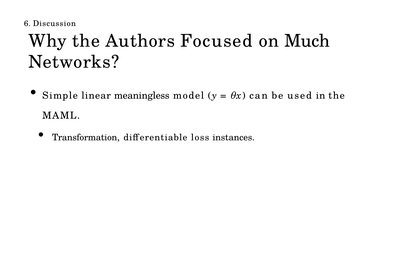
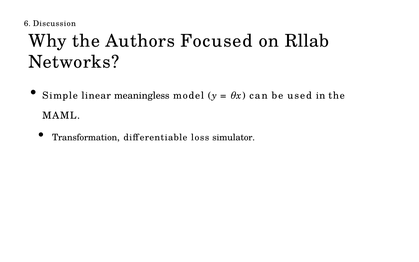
Much: Much -> Rllab
instances: instances -> simulator
